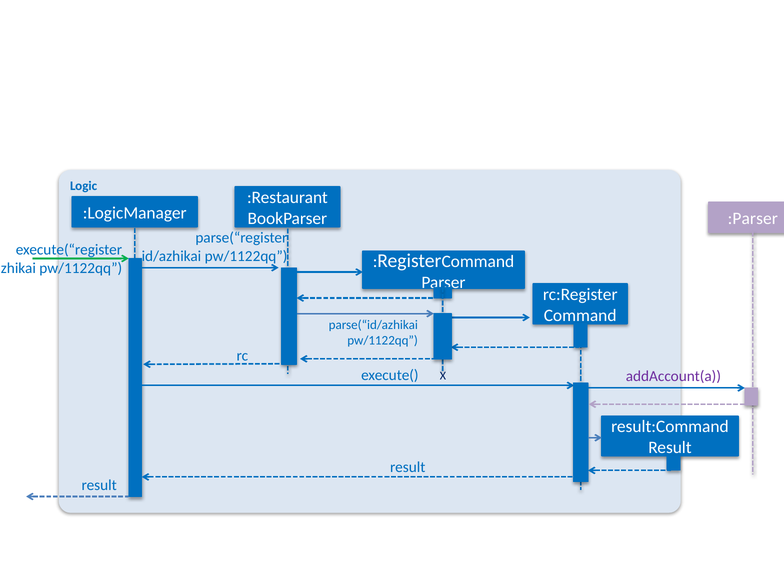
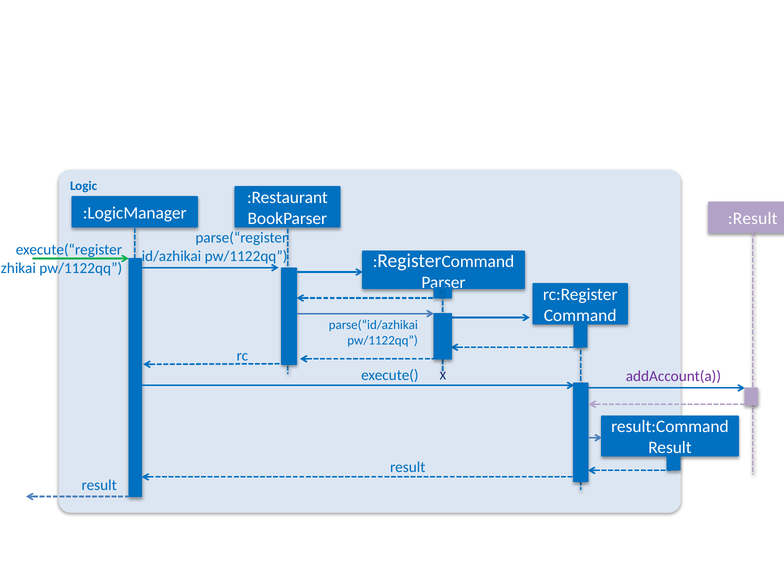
:Parser: :Parser -> :Result
